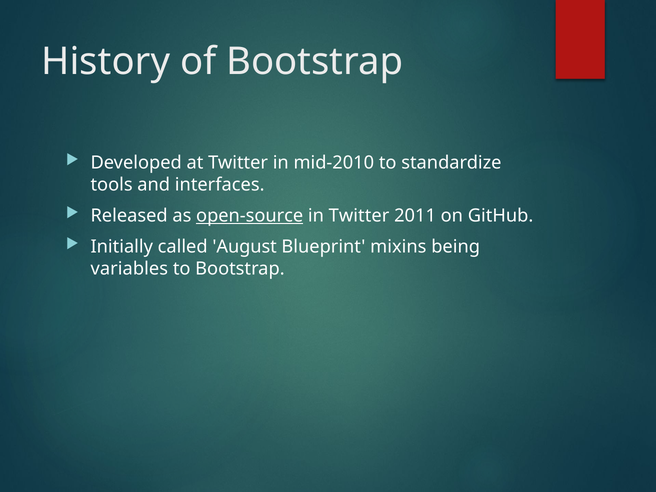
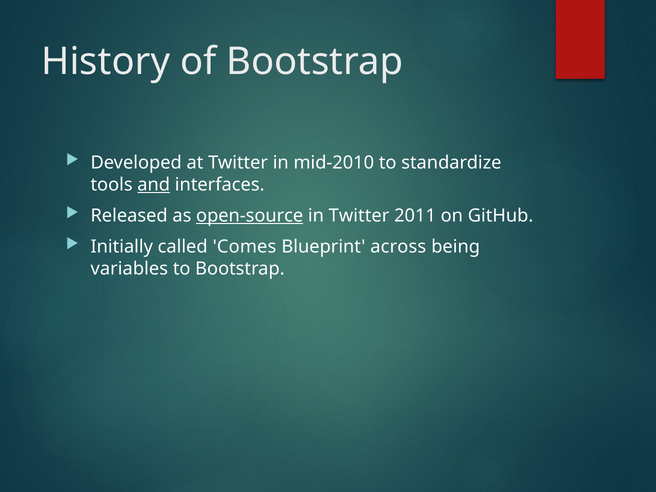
and underline: none -> present
August: August -> Comes
mixins: mixins -> across
